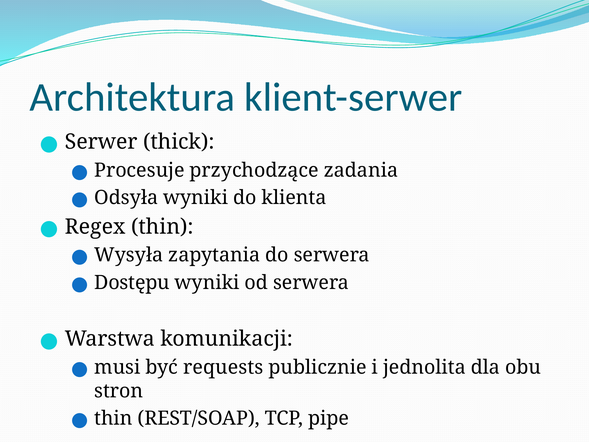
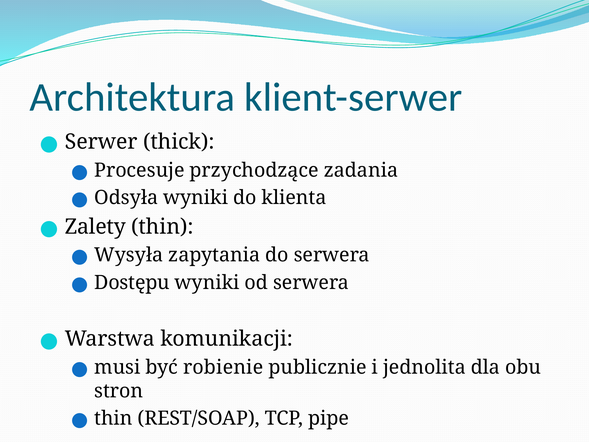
Regex: Regex -> Zalety
requests: requests -> robienie
